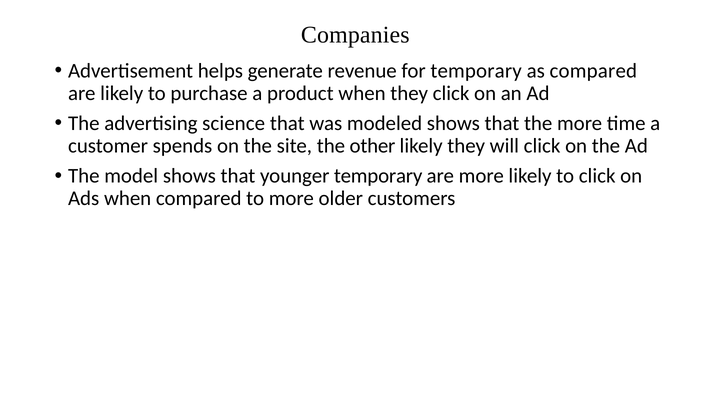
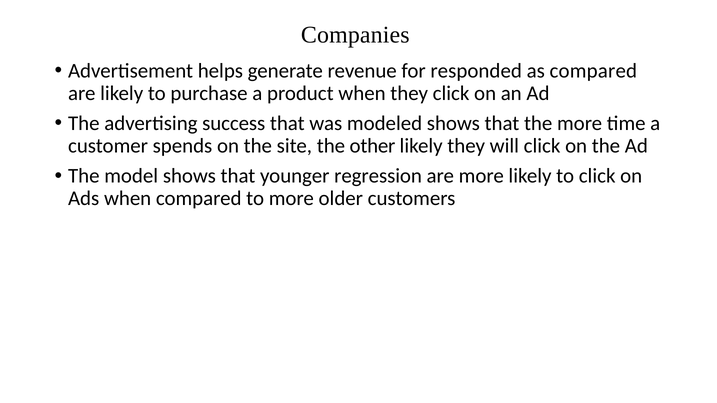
for temporary: temporary -> responded
science: science -> success
younger temporary: temporary -> regression
